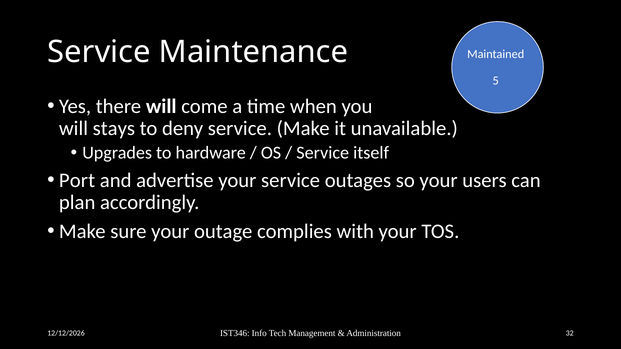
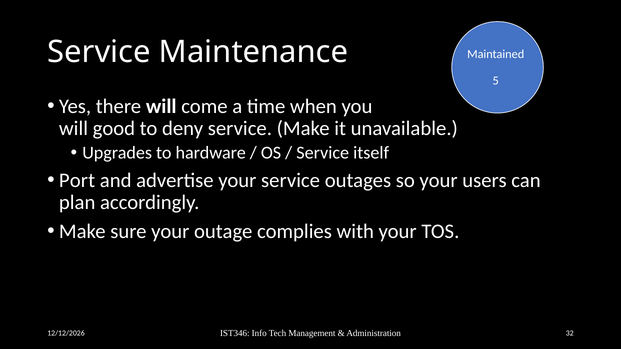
stays: stays -> good
